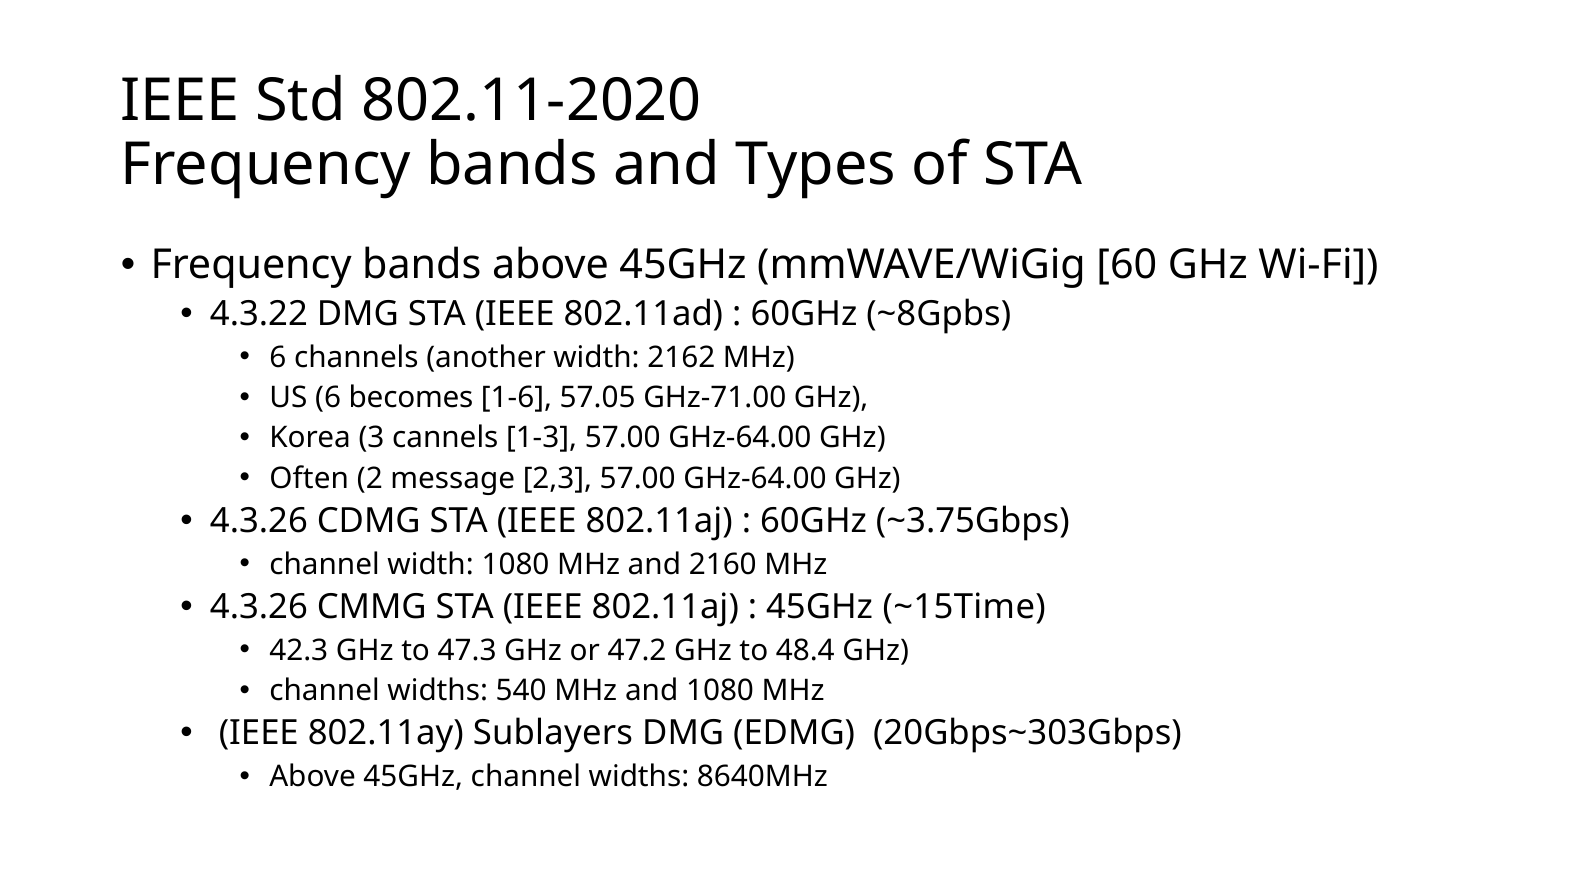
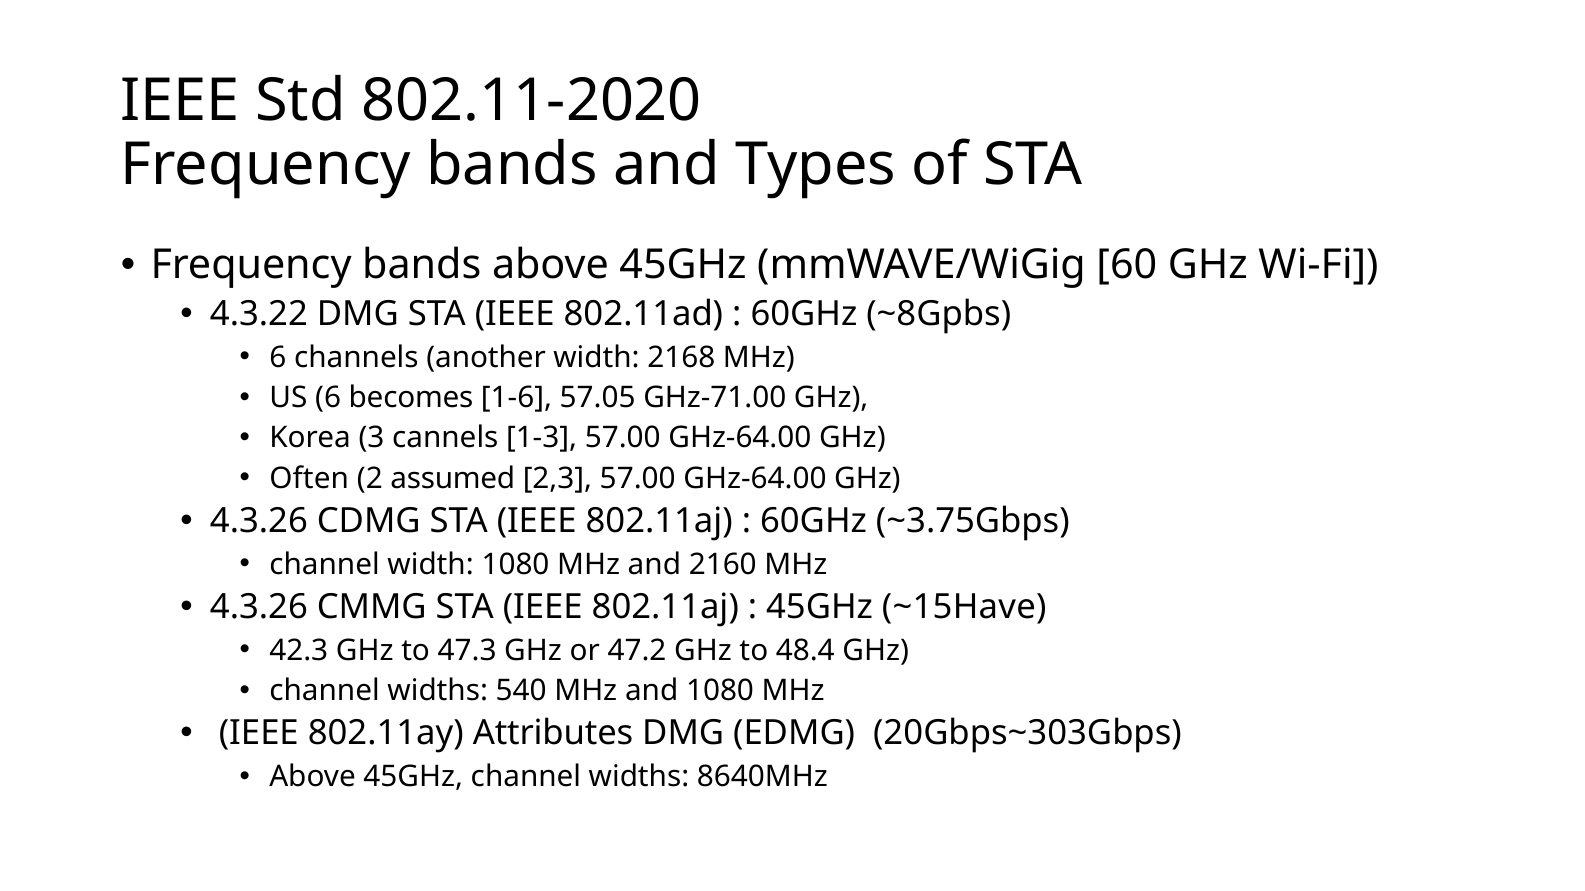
2162: 2162 -> 2168
message: message -> assumed
~15Time: ~15Time -> ~15Have
Sublayers: Sublayers -> Attributes
